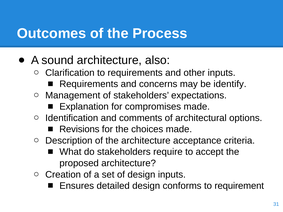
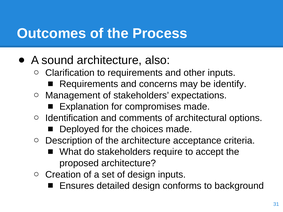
Revisions: Revisions -> Deployed
requirement: requirement -> background
